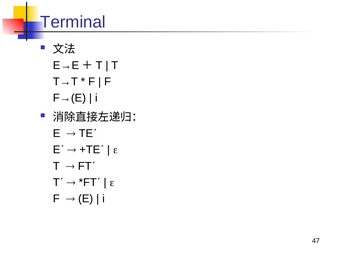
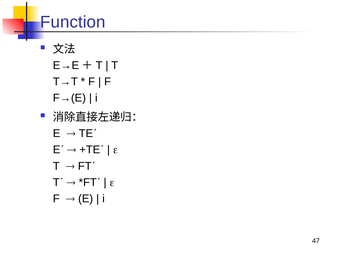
Terminal: Terminal -> Function
